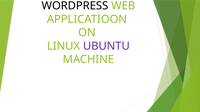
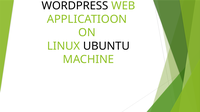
UBUNTU colour: purple -> black
